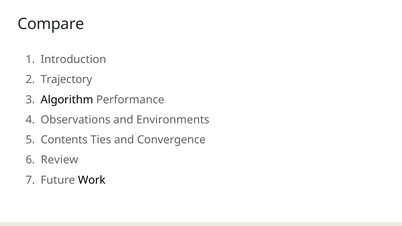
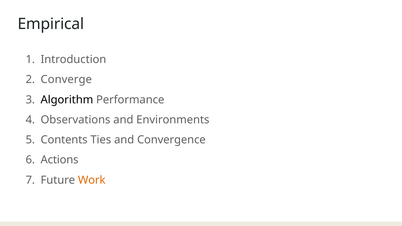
Compare: Compare -> Empirical
Trajectory: Trajectory -> Converge
Review: Review -> Actions
Work colour: black -> orange
